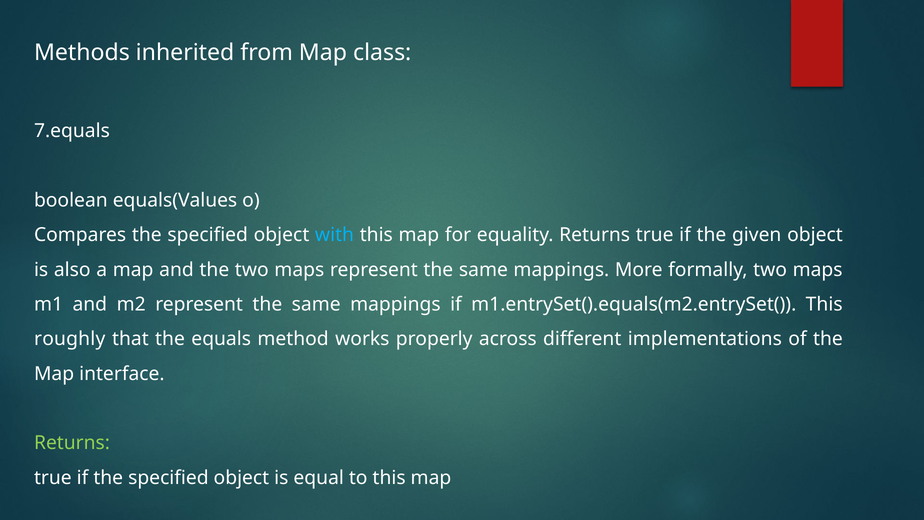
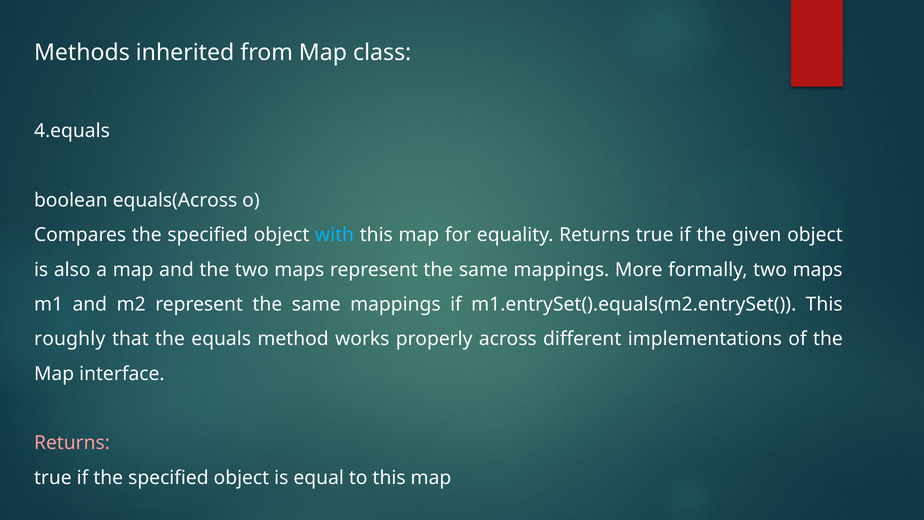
7.equals: 7.equals -> 4.equals
equals(Values: equals(Values -> equals(Across
Returns at (72, 443) colour: light green -> pink
